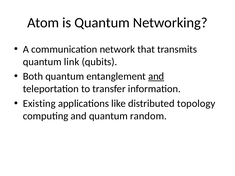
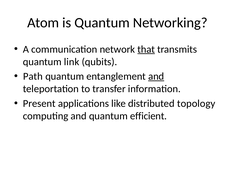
that underline: none -> present
Both: Both -> Path
Existing: Existing -> Present
random: random -> efficient
